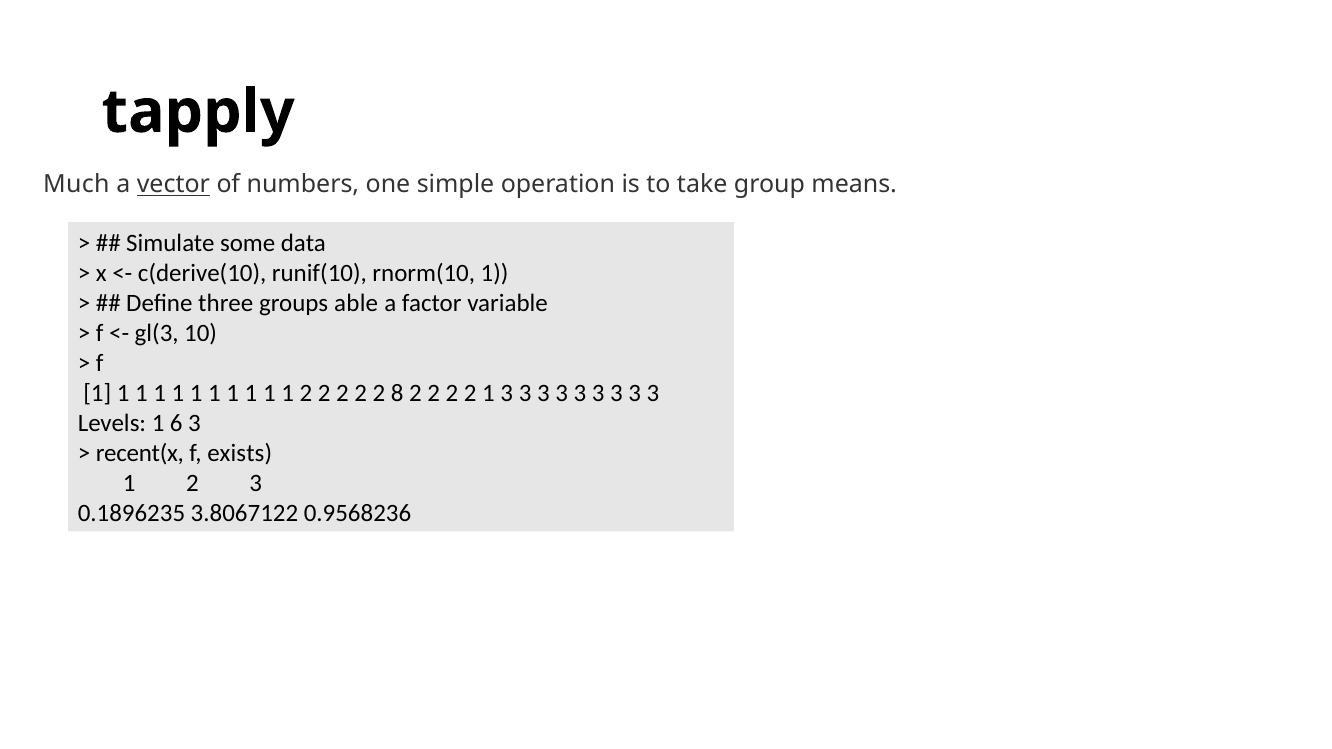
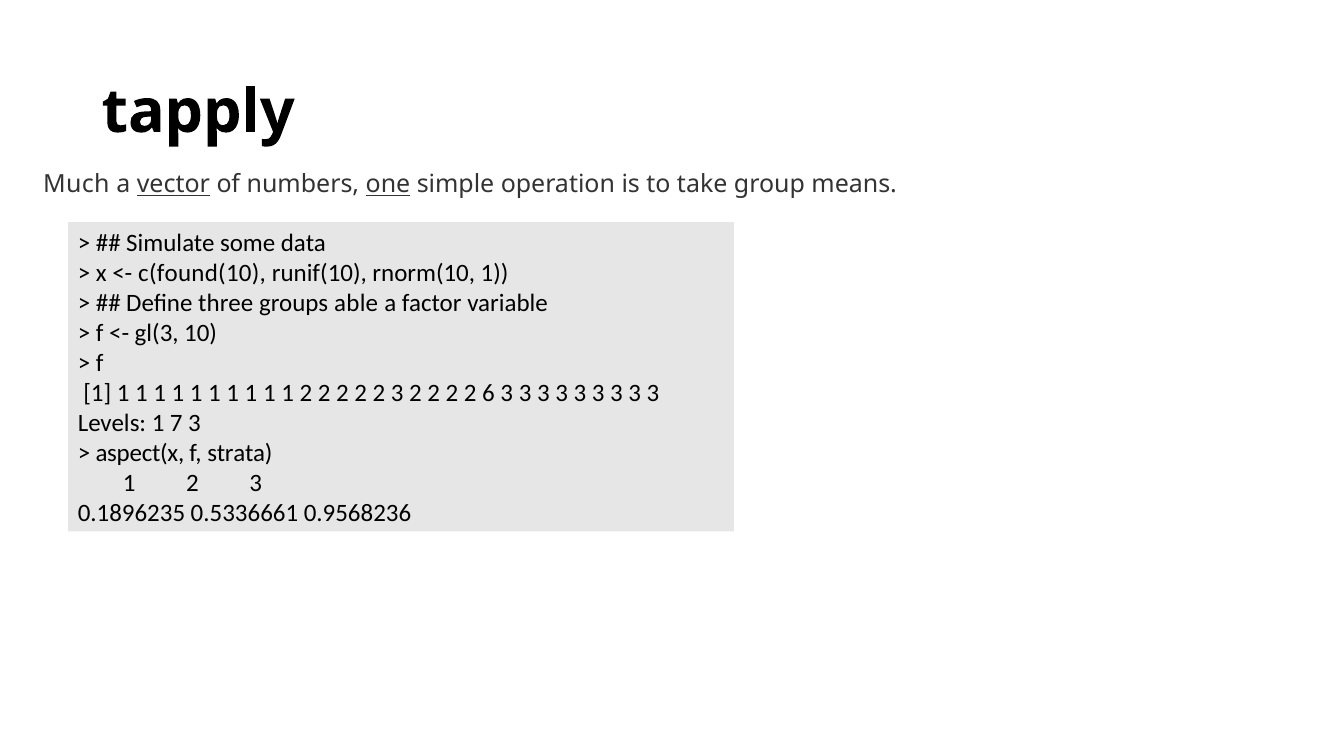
one underline: none -> present
c(derive(10: c(derive(10 -> c(found(10
2 2 8: 8 -> 3
2 1: 1 -> 6
6: 6 -> 7
recent(x: recent(x -> aspect(x
exists: exists -> strata
3.8067122: 3.8067122 -> 0.5336661
